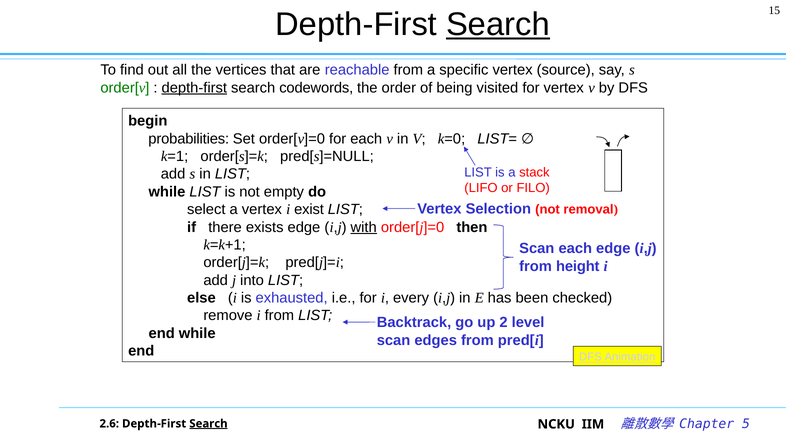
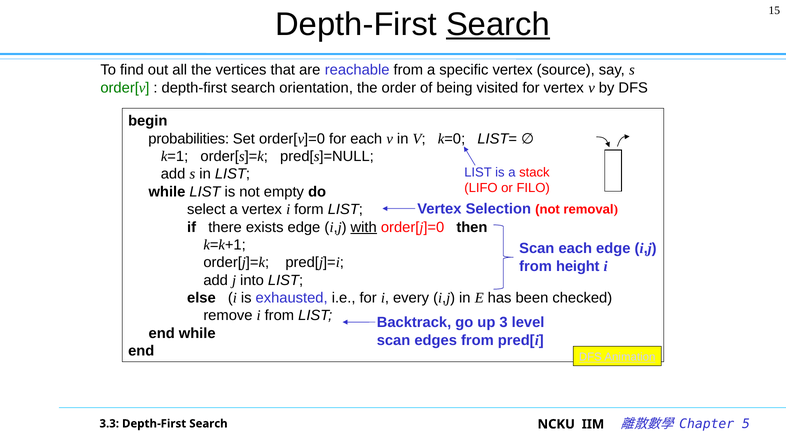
depth-first at (194, 88) underline: present -> none
codewords: codewords -> orientation
exist: exist -> form
2: 2 -> 3
2.6: 2.6 -> 3.3
Search at (208, 424) underline: present -> none
